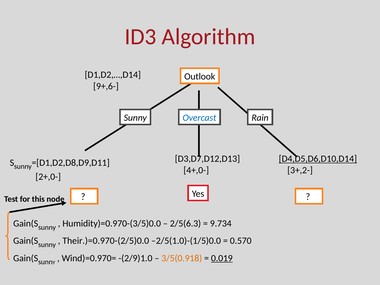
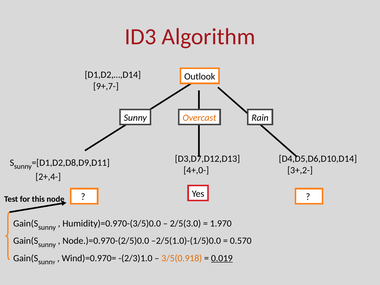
9+,6-: 9+,6- -> 9+,7-
Overcast colour: blue -> orange
D4,D5,D6,D10,D14 underline: present -> none
2+,0-: 2+,0- -> 2+,4-
2/5(6.3: 2/5(6.3 -> 2/5(3.0
9.734: 9.734 -> 1.970
Their.)=0.970-(2/5)0.0: Their.)=0.970-(2/5)0.0 -> Node.)=0.970-(2/5)0.0
-(2/9)1.0: -(2/9)1.0 -> -(2/3)1.0
